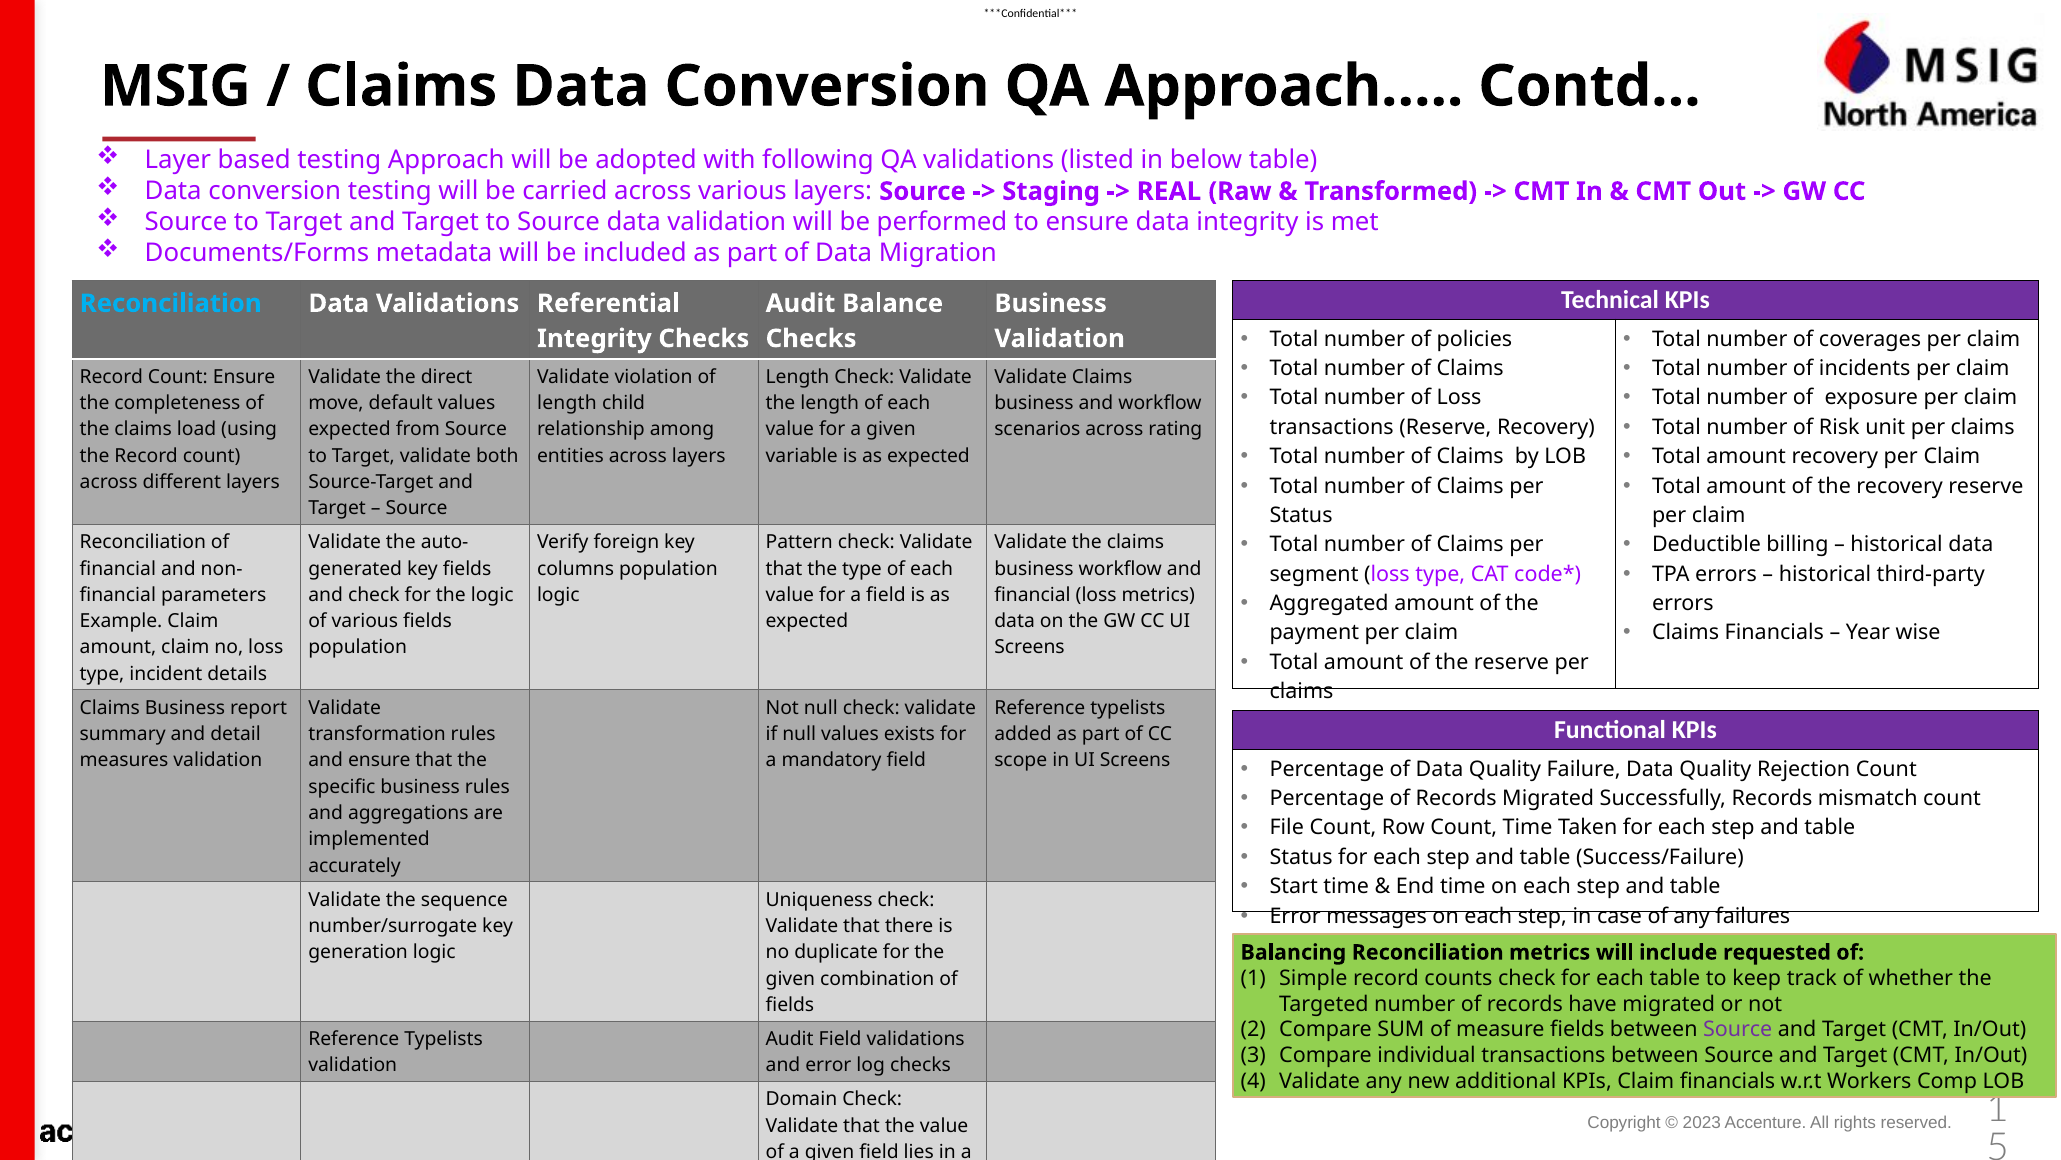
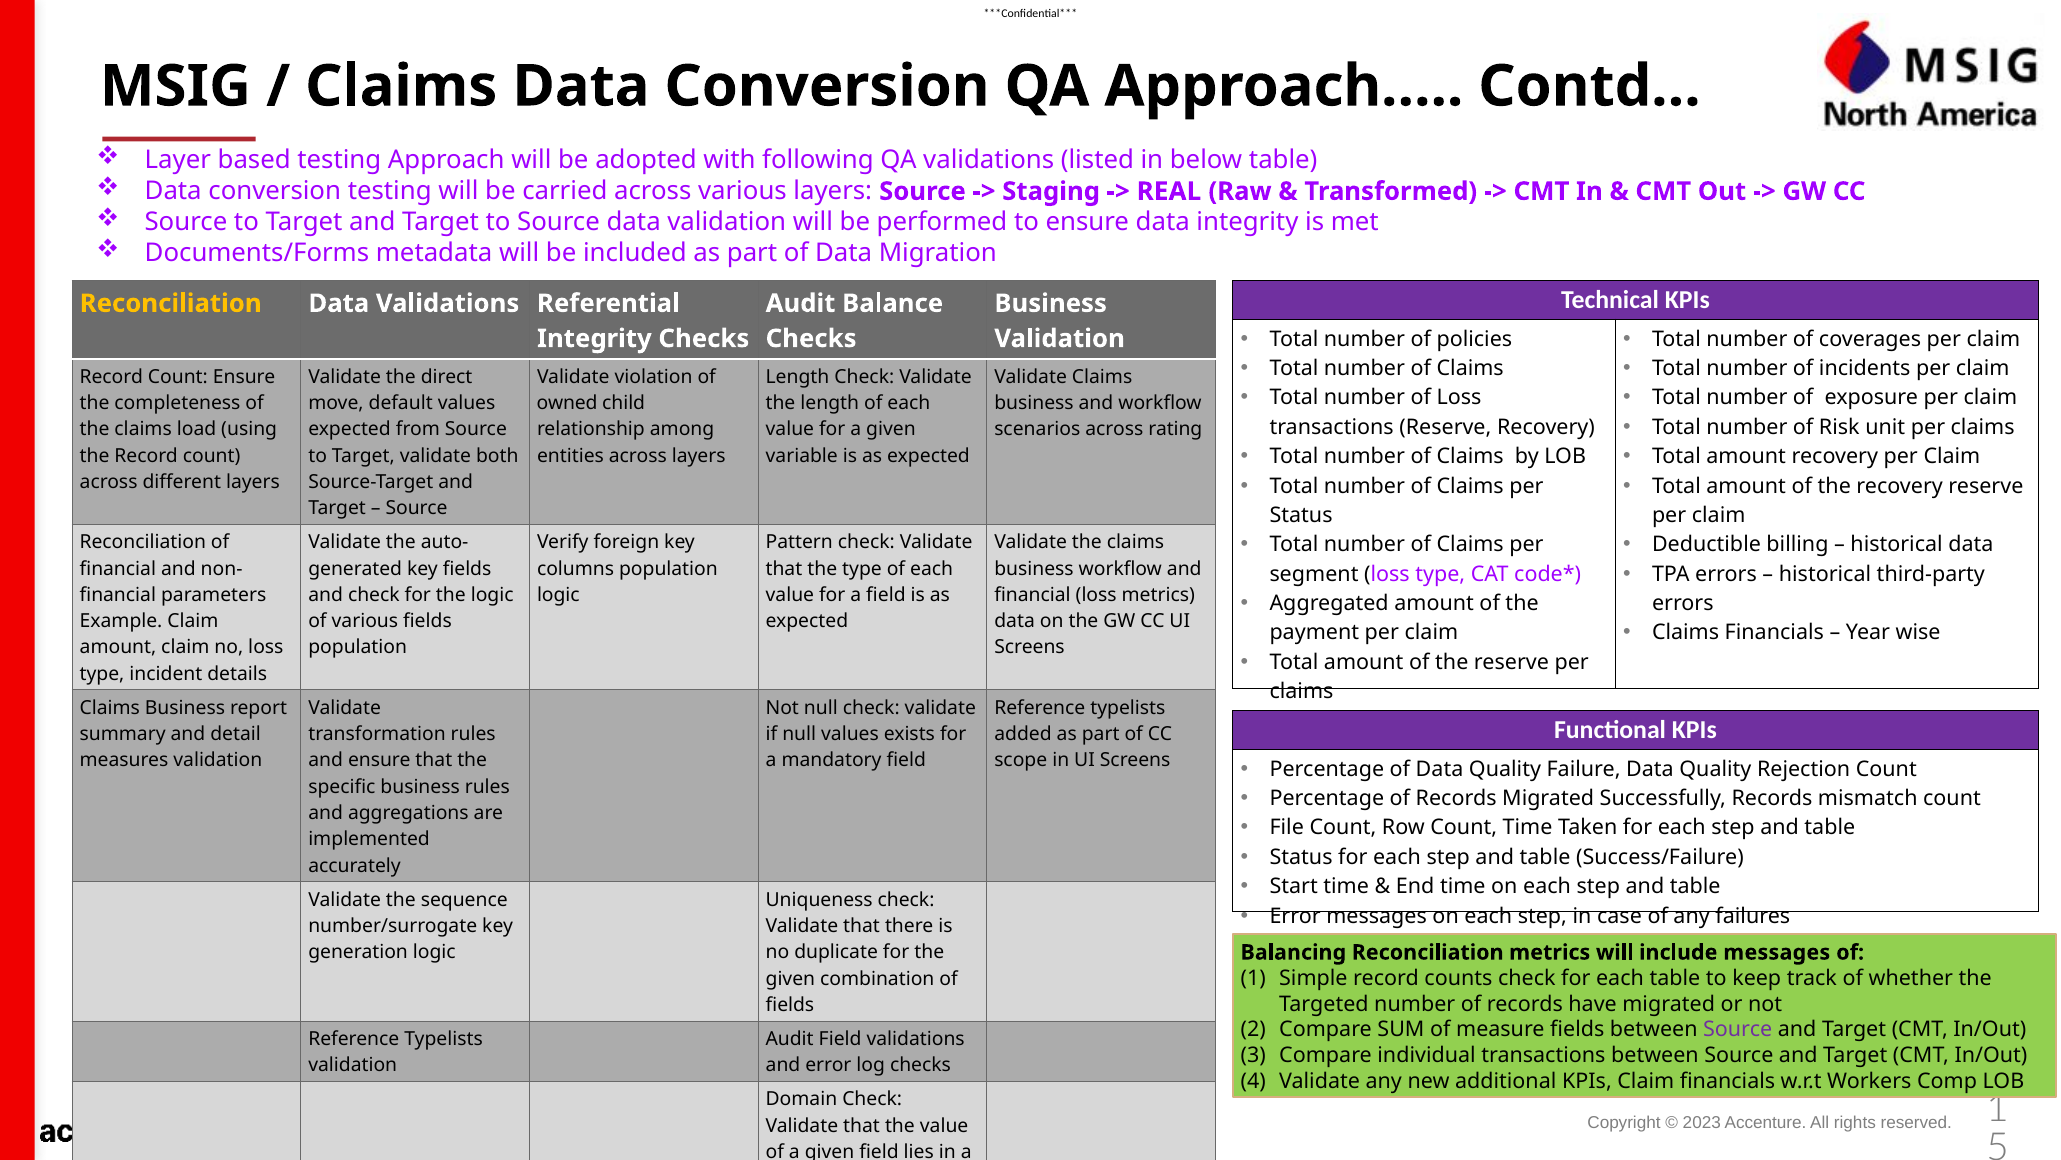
Reconciliation at (171, 303) colour: light blue -> yellow
length at (567, 403): length -> owned
include requested: requested -> messages
